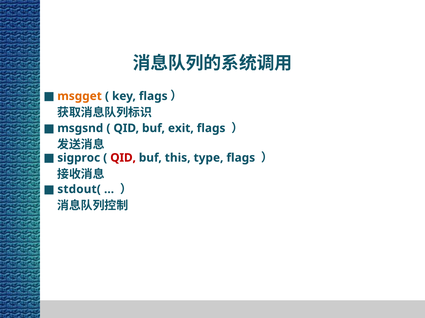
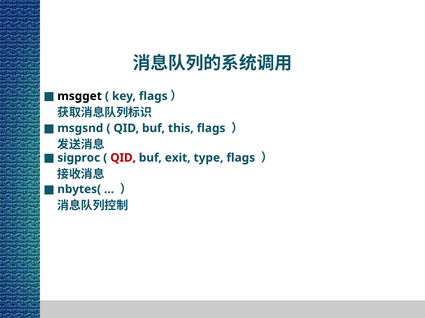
msgget colour: orange -> black
exit: exit -> this
this: this -> exit
stdout(: stdout( -> nbytes(
